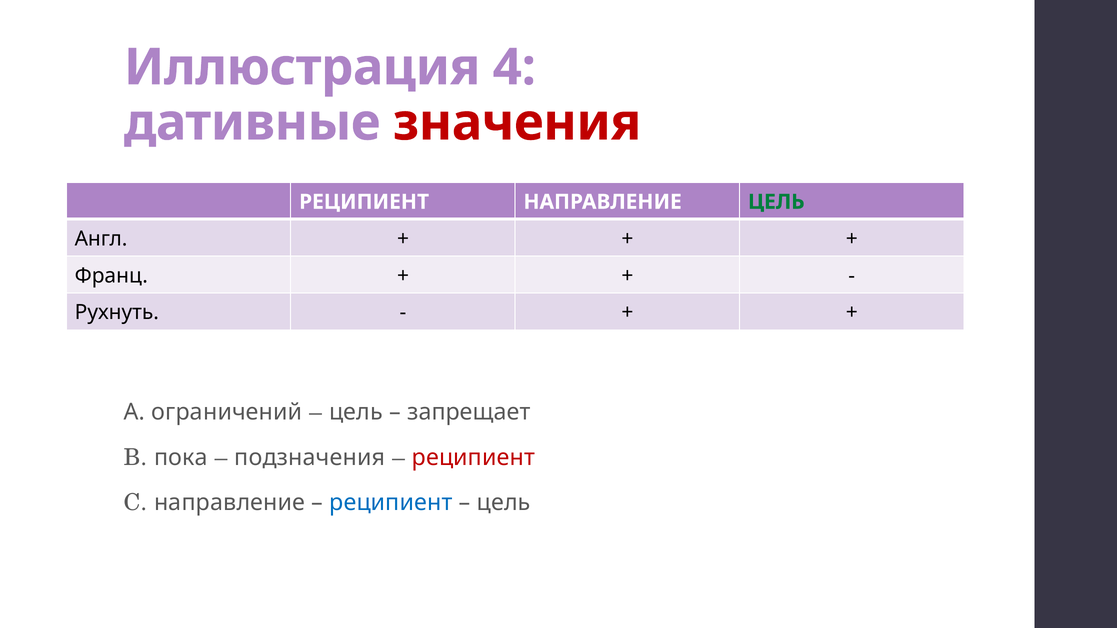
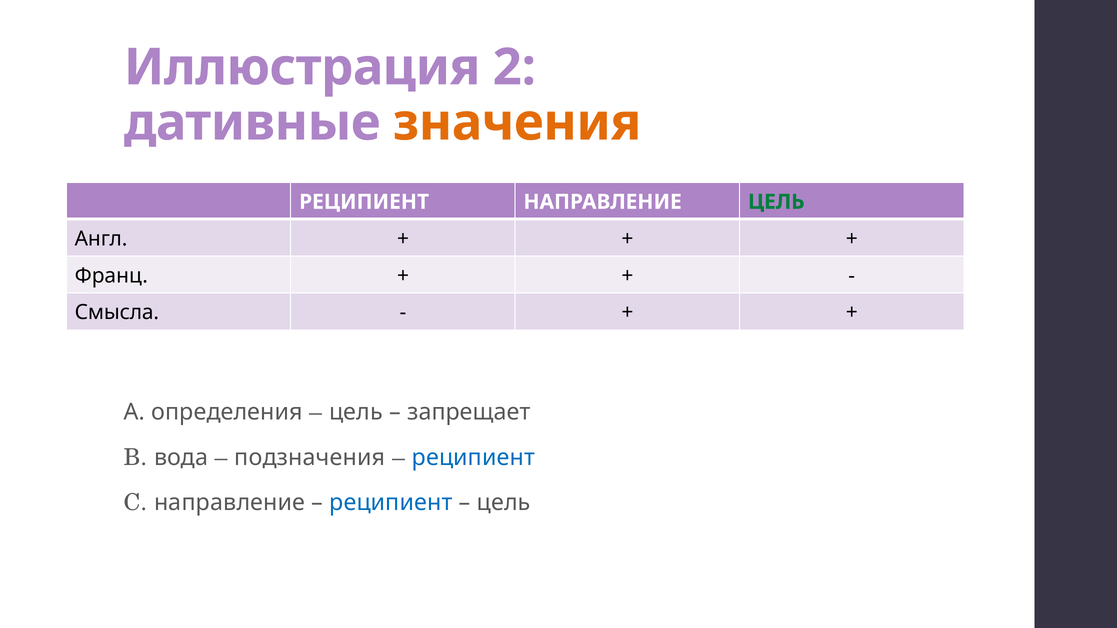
4: 4 -> 2
значения colour: red -> orange
Рухнуть: Рухнуть -> Смысла
ограничений: ограничений -> определения
пока: пока -> вода
реципиент at (473, 458) colour: red -> blue
